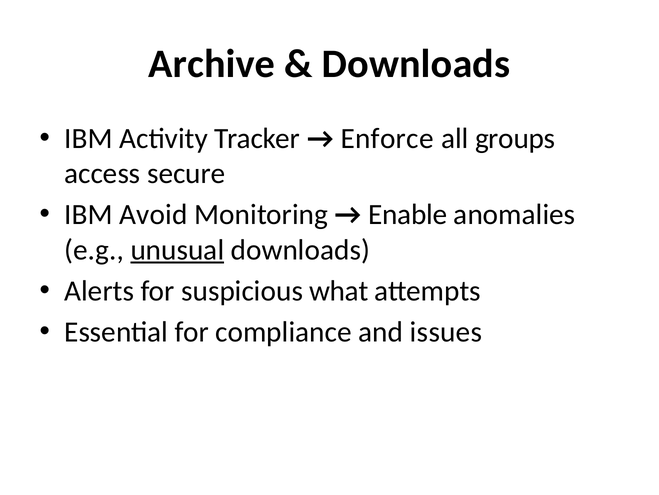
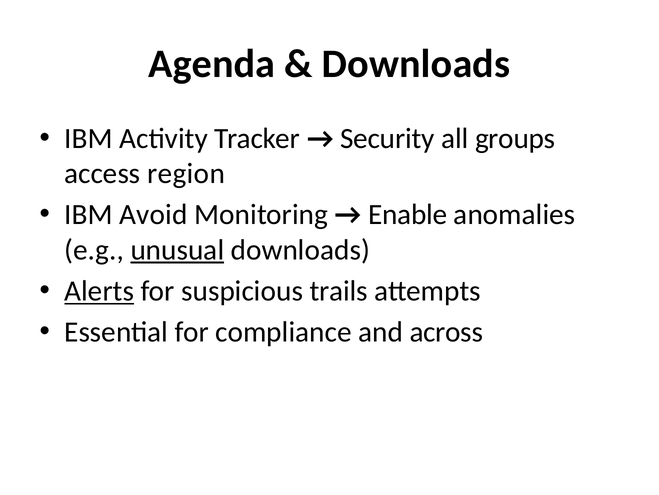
Archive: Archive -> Agenda
Enforce: Enforce -> Security
secure: secure -> region
Alerts underline: none -> present
what: what -> trails
issues: issues -> across
